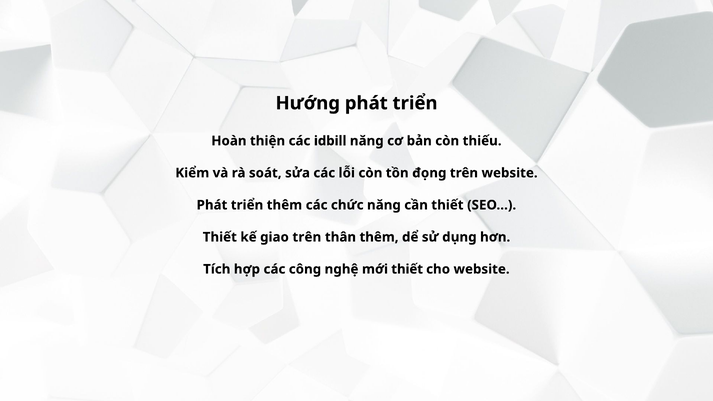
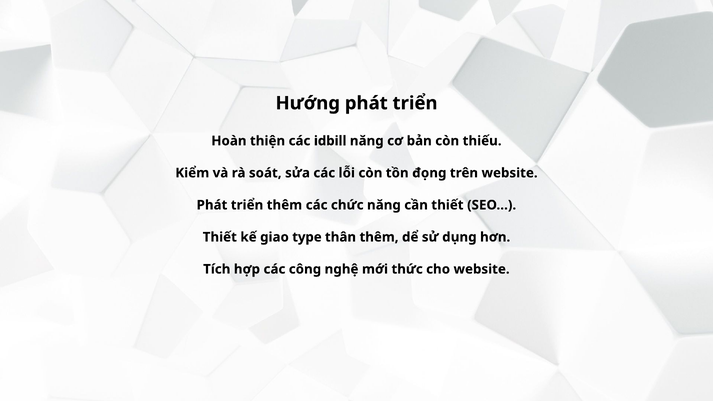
giao trên: trên -> type
mới thiết: thiết -> thức
